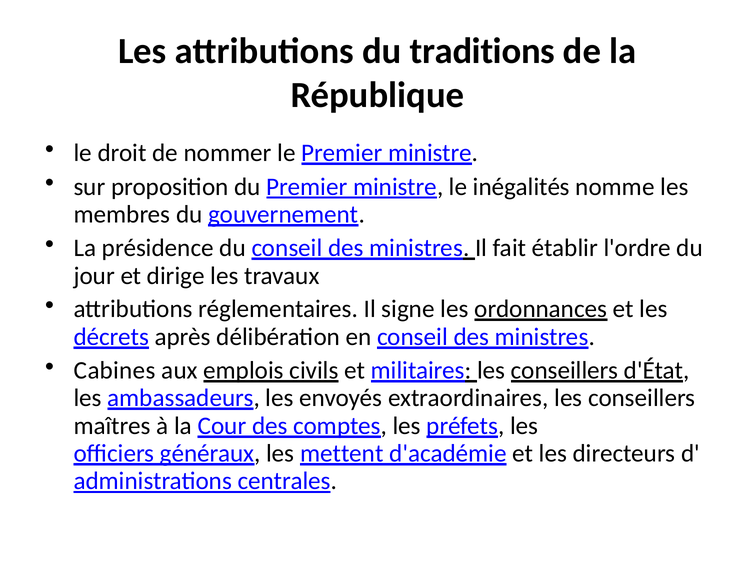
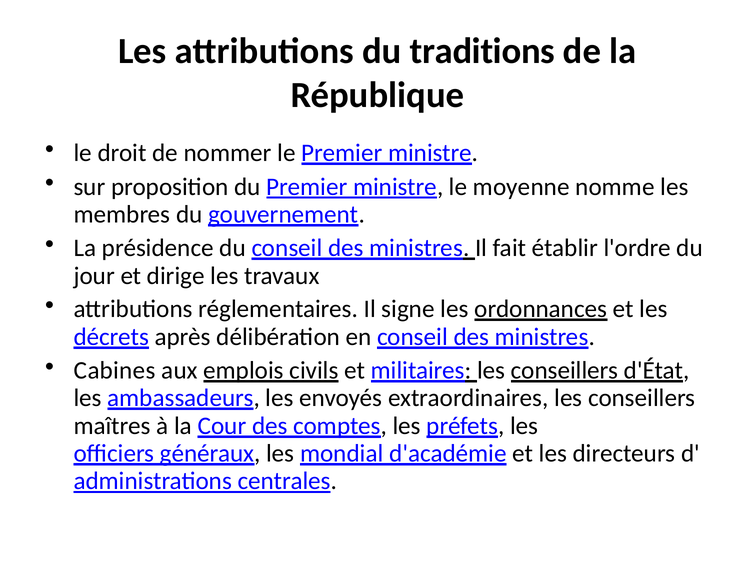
inégalités: inégalités -> moyenne
mettent: mettent -> mondial
